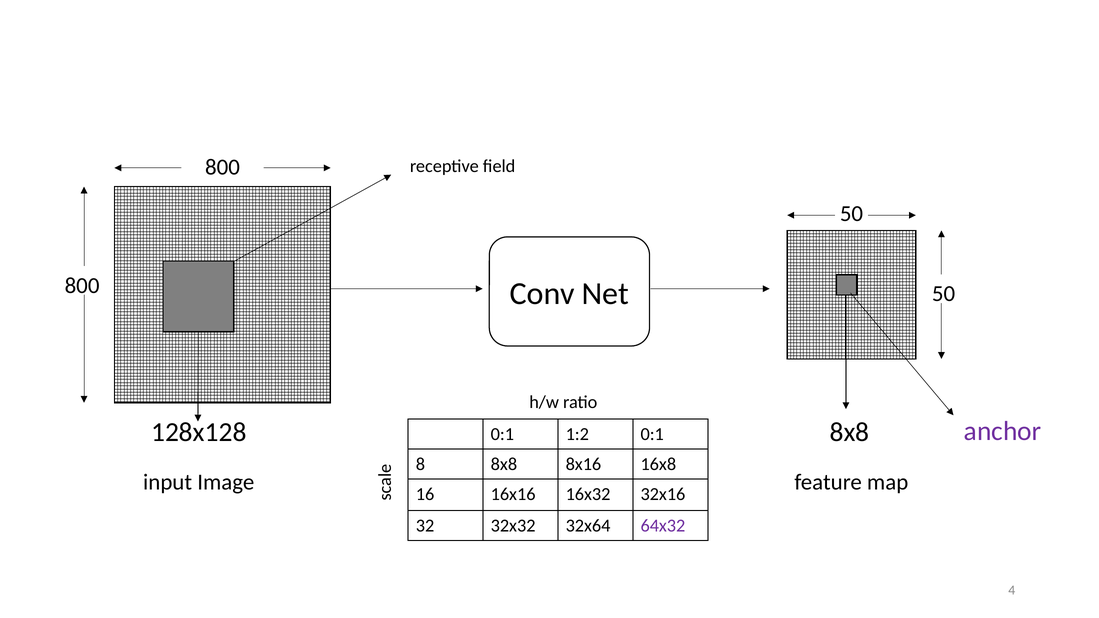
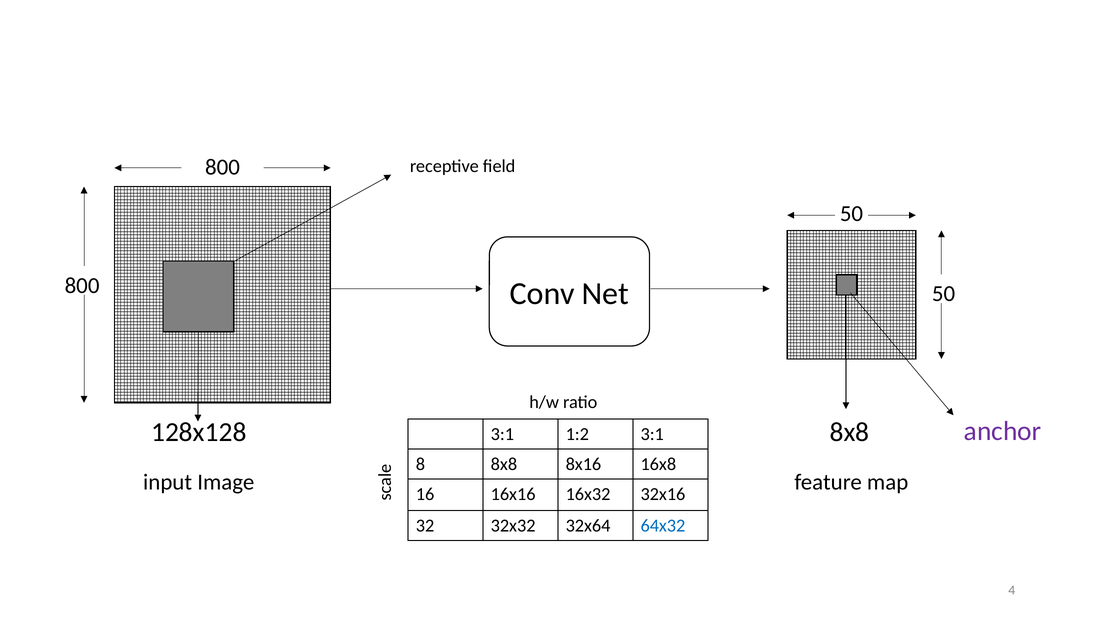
128x128 0:1: 0:1 -> 3:1
1:2 0:1: 0:1 -> 3:1
64x32 colour: purple -> blue
